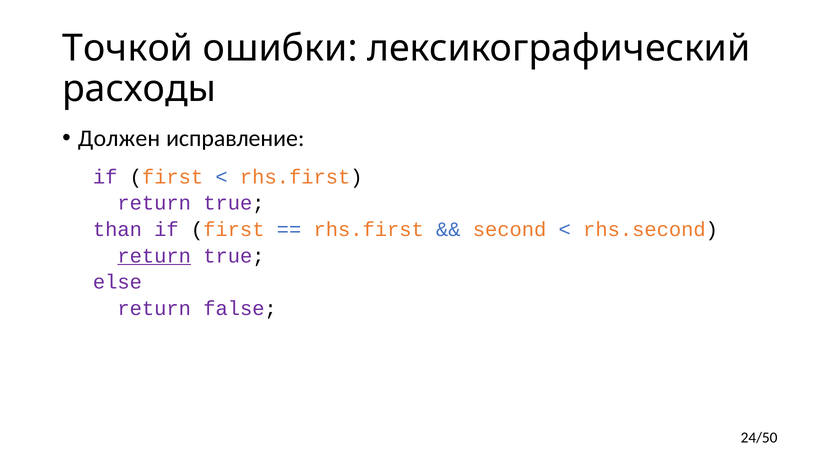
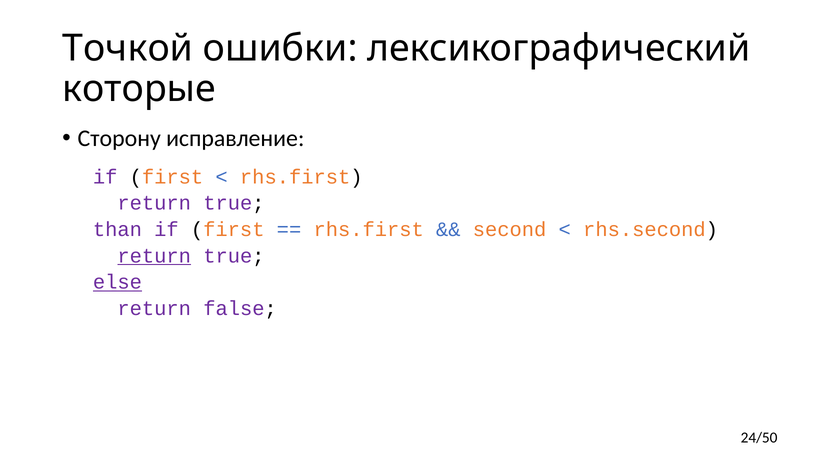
расходы: расходы -> которые
Должен: Должен -> Сторону
else underline: none -> present
